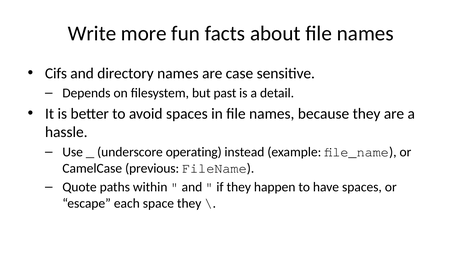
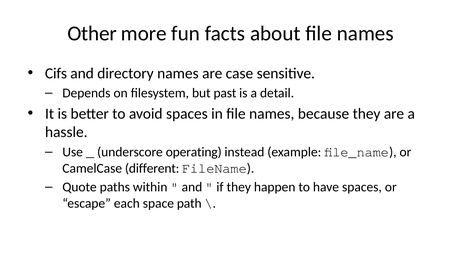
Write: Write -> Other
previous: previous -> different
space they: they -> path
